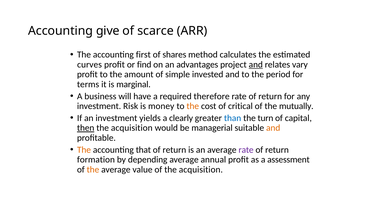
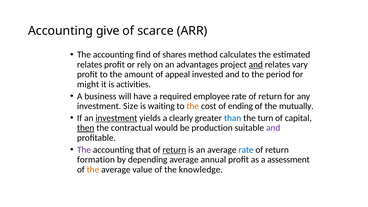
first: first -> find
curves at (90, 65): curves -> relates
find: find -> rely
simple: simple -> appeal
terms: terms -> might
marginal: marginal -> activities
therefore: therefore -> employee
Risk: Risk -> Size
money: money -> waiting
critical: critical -> ending
investment at (116, 118) underline: none -> present
acquisition at (132, 128): acquisition -> contractual
managerial: managerial -> production
and at (273, 128) colour: orange -> purple
The at (84, 150) colour: orange -> purple
return at (174, 150) underline: none -> present
rate at (246, 150) colour: purple -> blue
of the acquisition: acquisition -> knowledge
